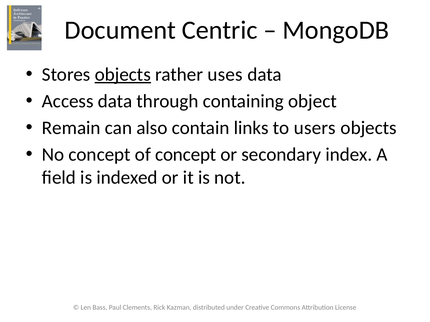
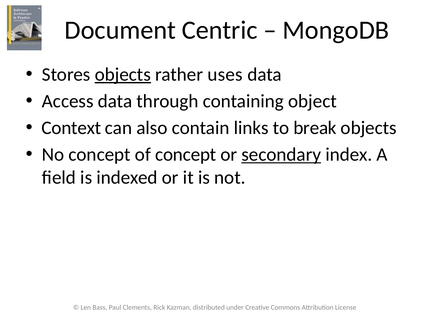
Remain: Remain -> Context
users: users -> break
secondary underline: none -> present
